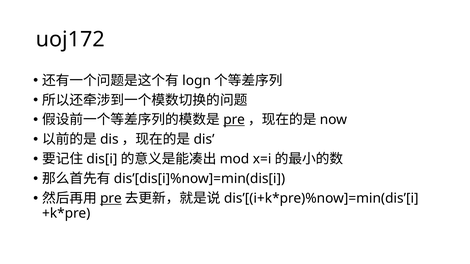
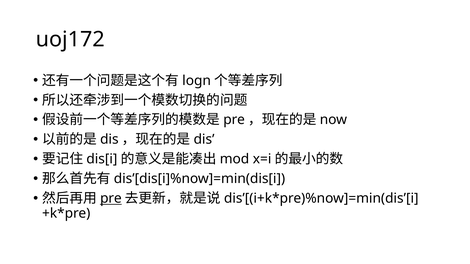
pre at (234, 120) underline: present -> none
